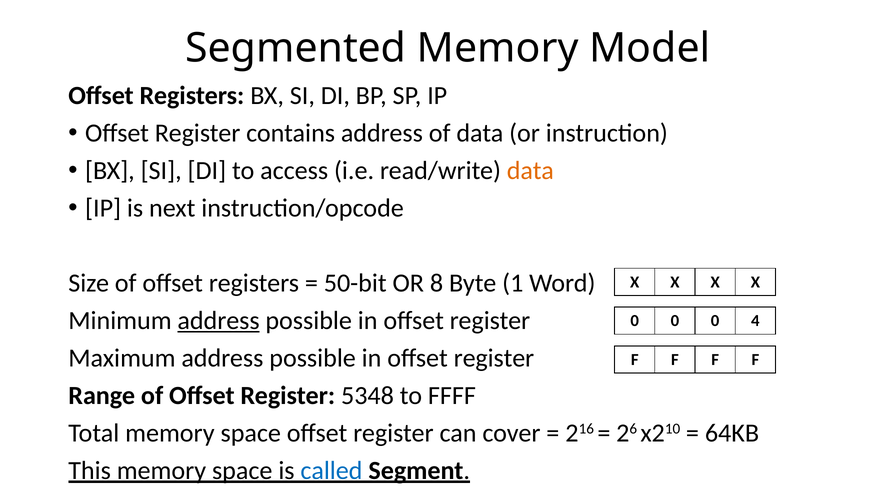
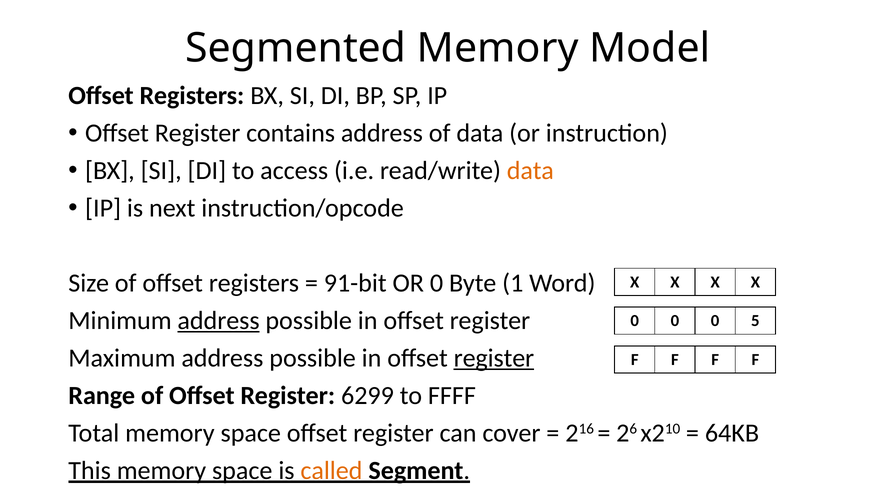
50-bit: 50-bit -> 91-bit
OR 8: 8 -> 0
4: 4 -> 5
register at (494, 358) underline: none -> present
5348: 5348 -> 6299
called colour: blue -> orange
